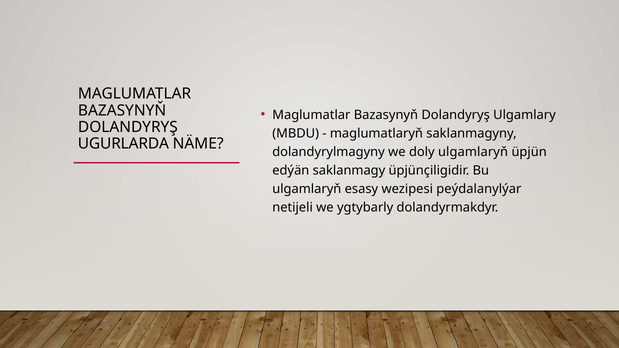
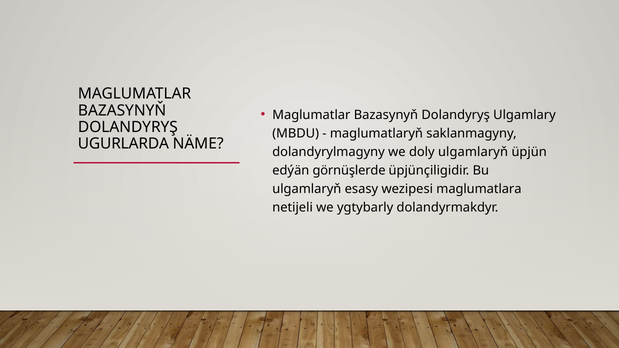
saklanmagy: saklanmagy -> görnüşlerde
peýdalanylýar: peýdalanylýar -> maglumatlara
